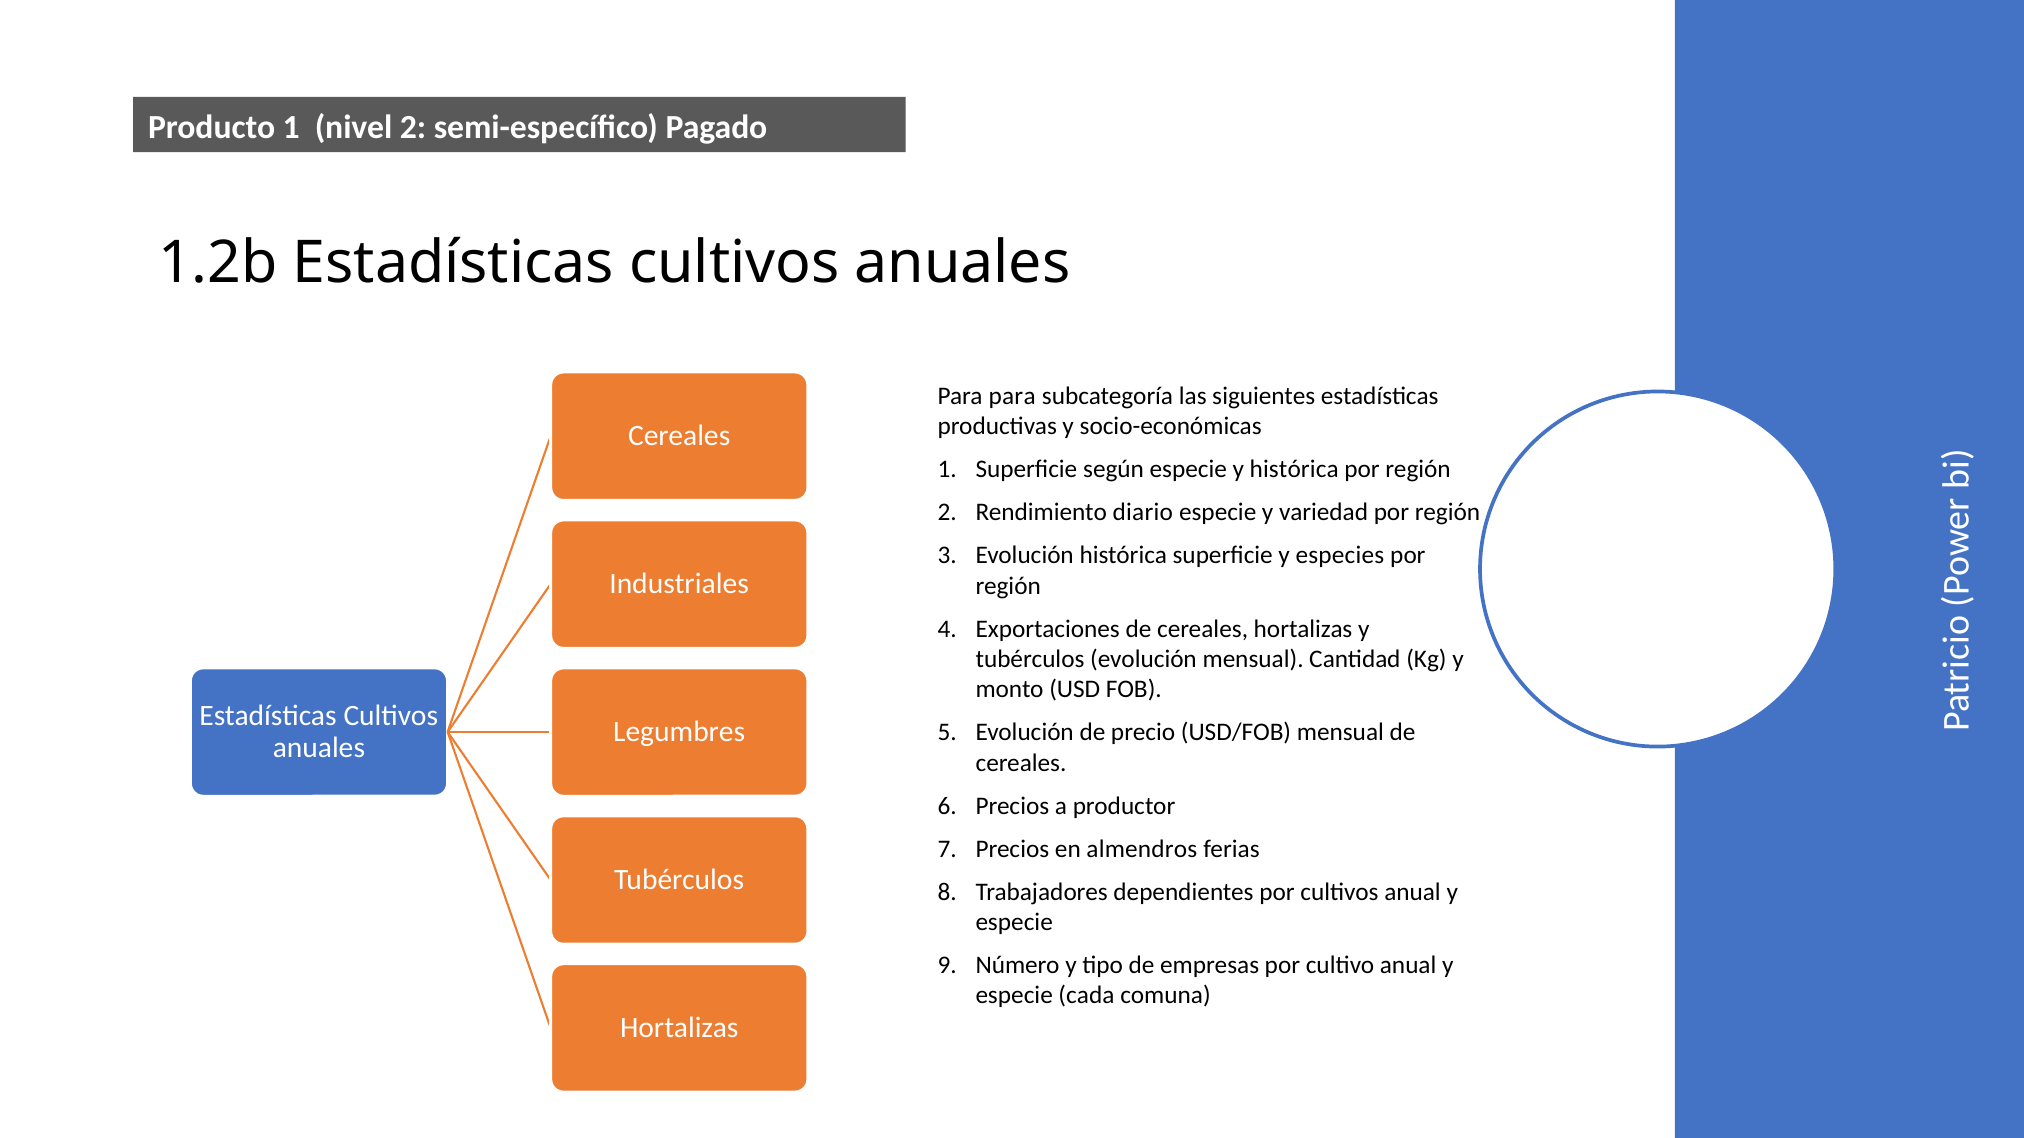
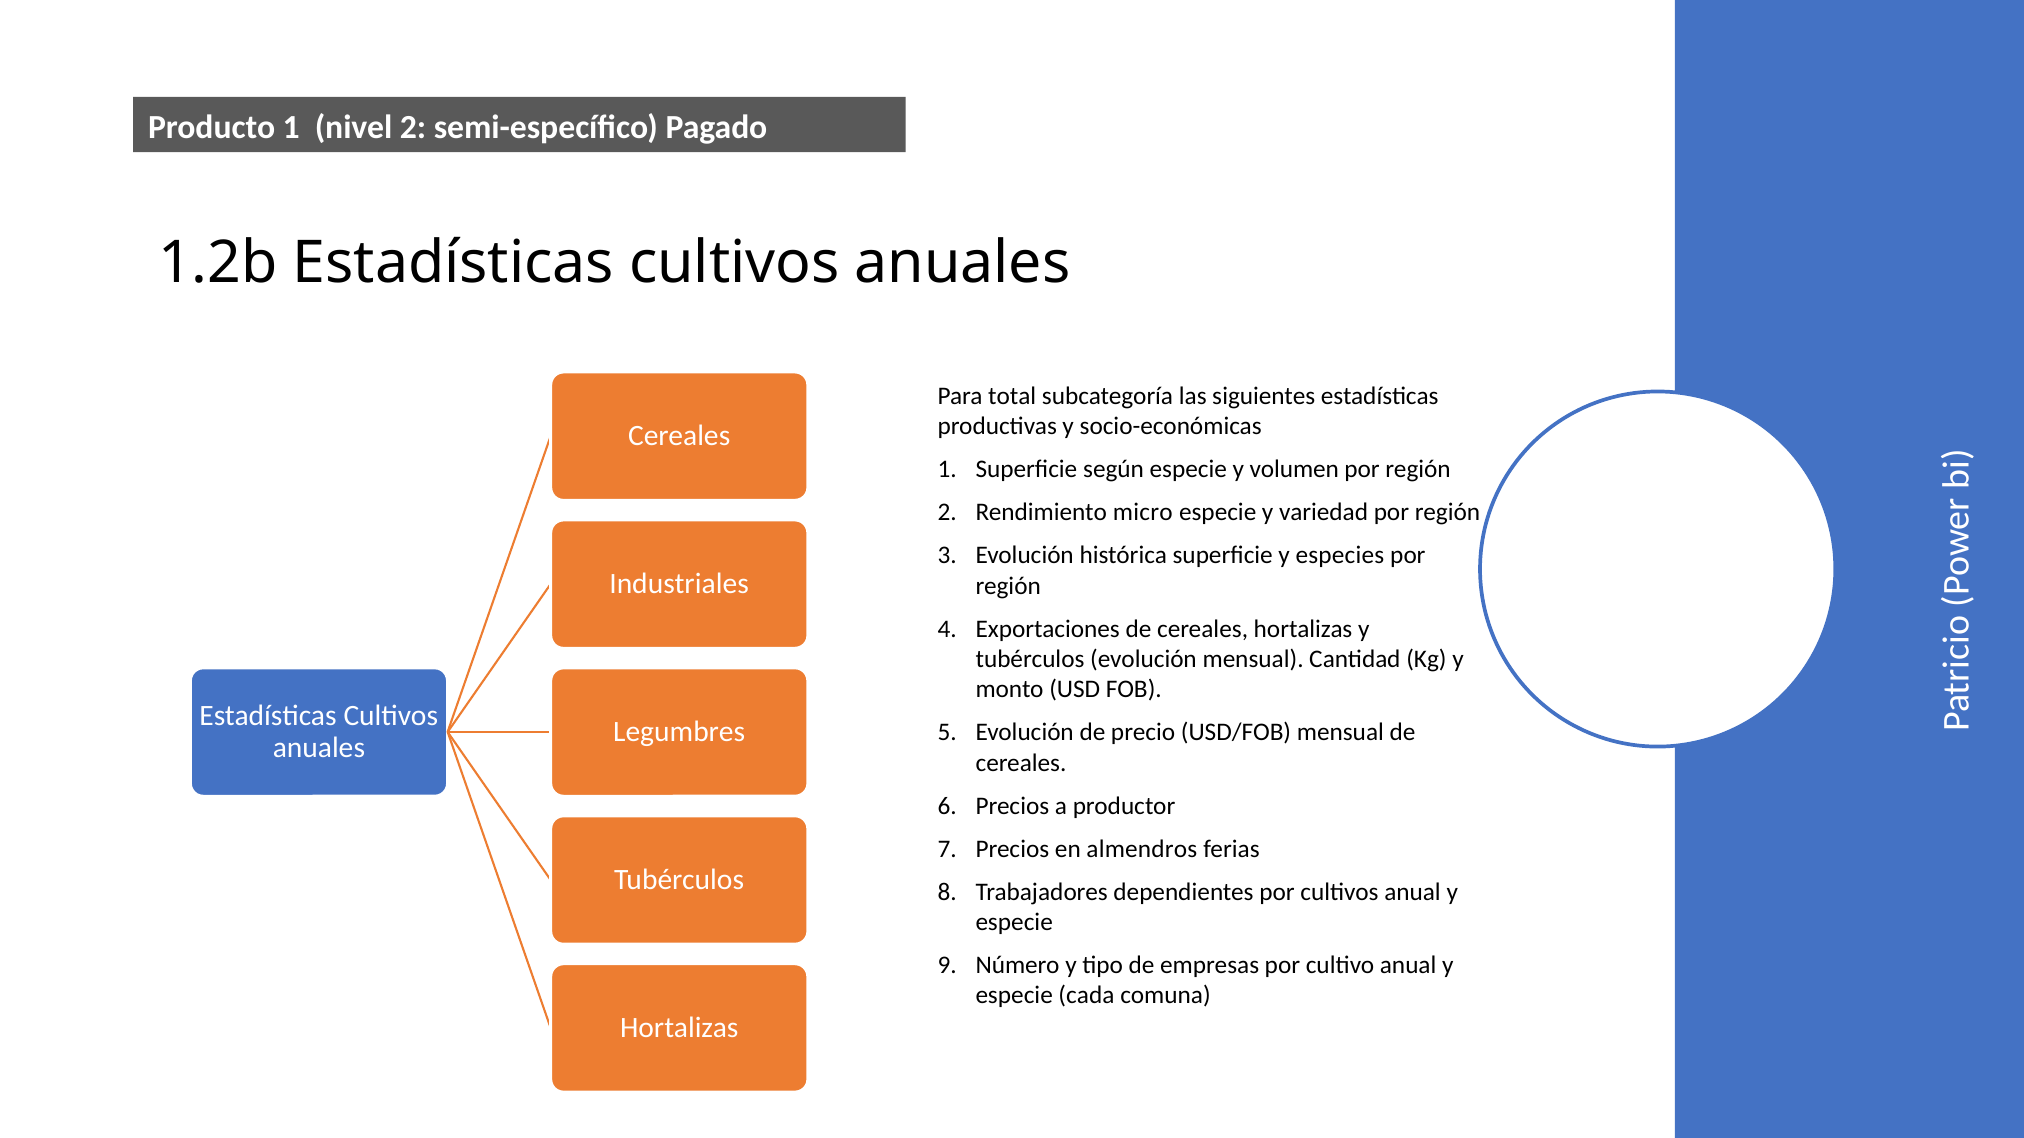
Para para: para -> total
y histórica: histórica -> volumen
diario: diario -> micro
